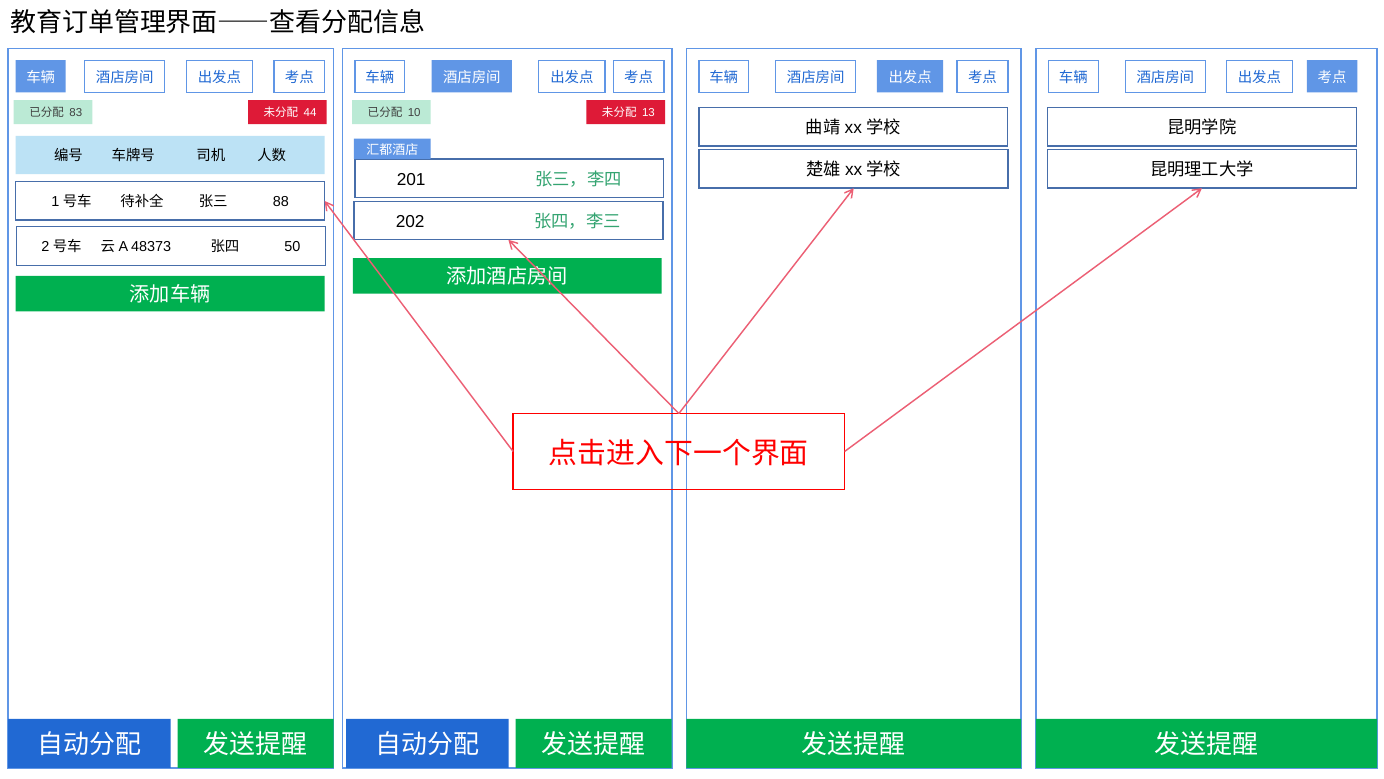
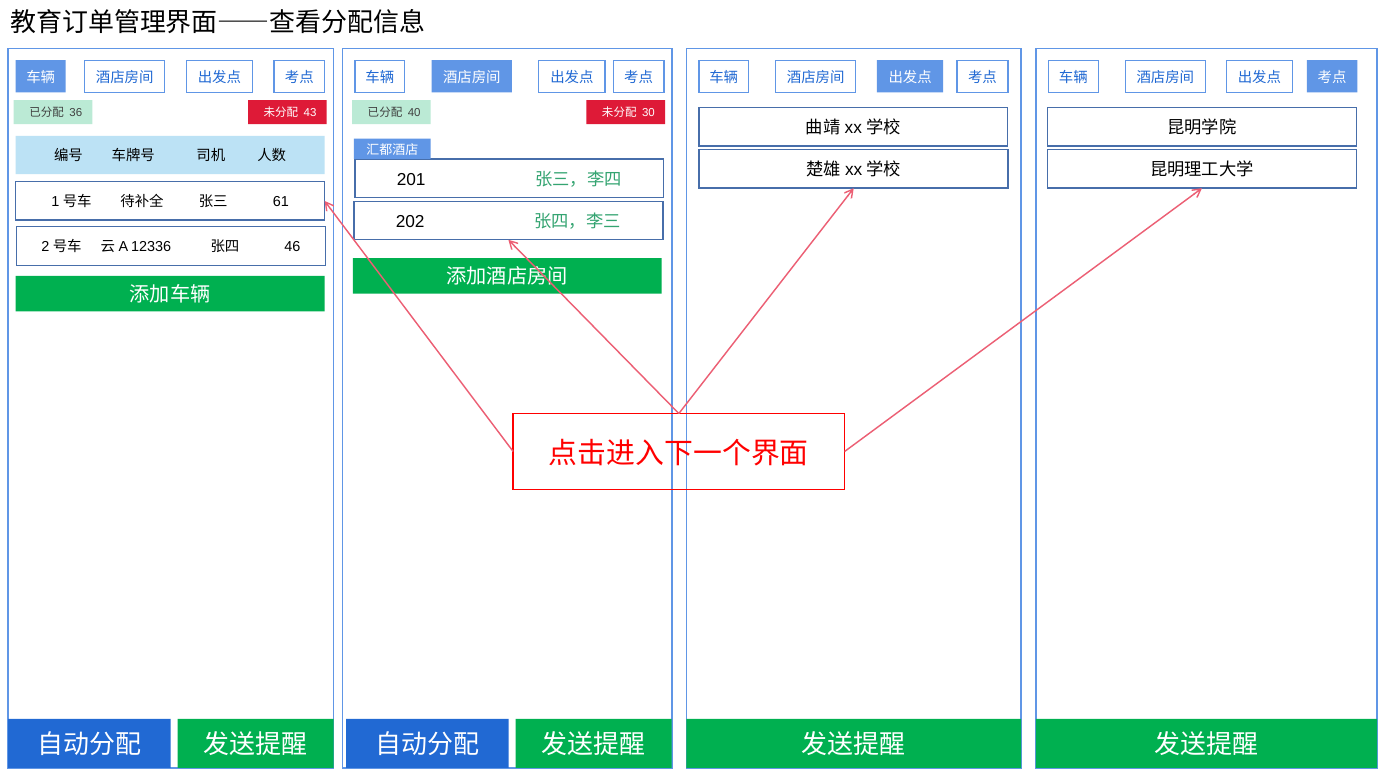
83: 83 -> 36
44: 44 -> 43
10: 10 -> 40
13: 13 -> 30
88: 88 -> 61
48373: 48373 -> 12336
50: 50 -> 46
